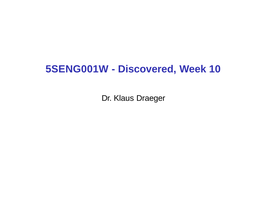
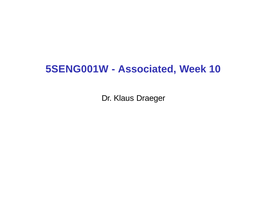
Discovered: Discovered -> Associated
